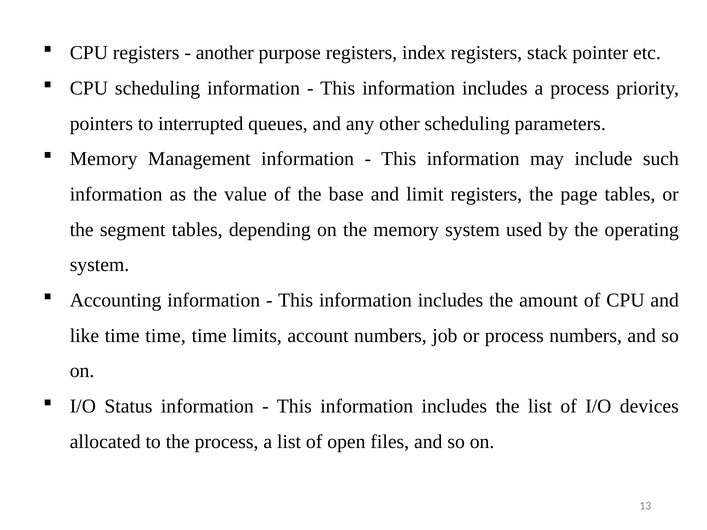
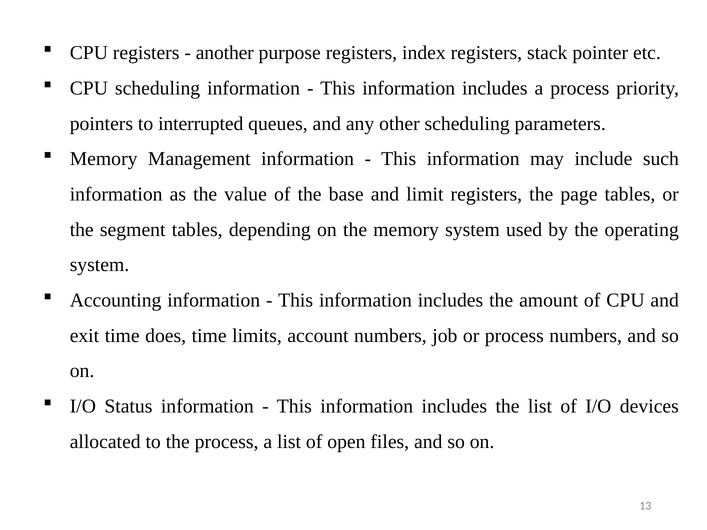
like: like -> exit
time at (166, 336): time -> does
